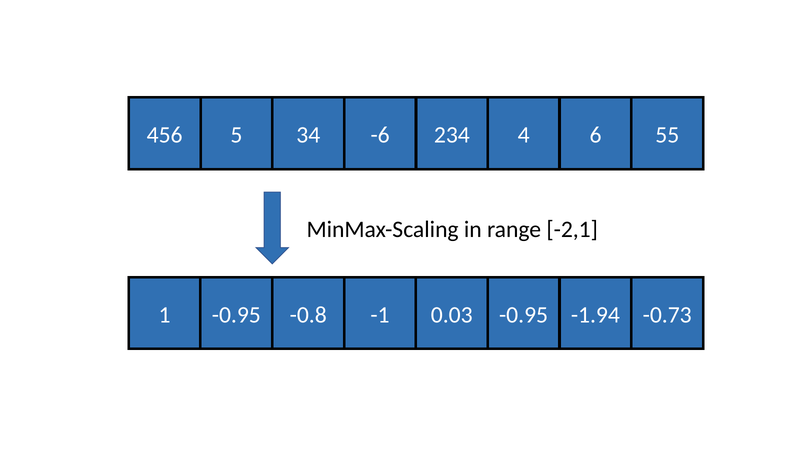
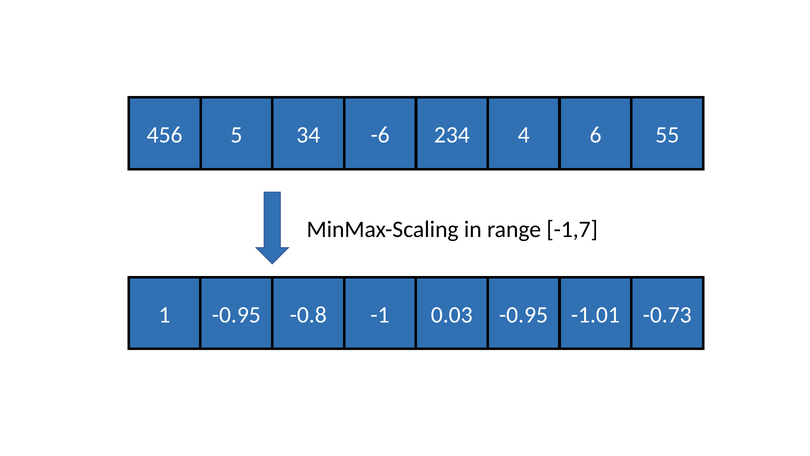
-2,1: -2,1 -> -1,7
-1.94: -1.94 -> -1.01
